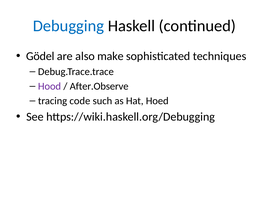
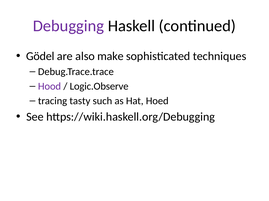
Debugging colour: blue -> purple
After.Observe: After.Observe -> Logic.Observe
code: code -> tasty
